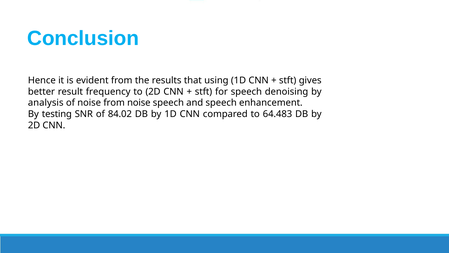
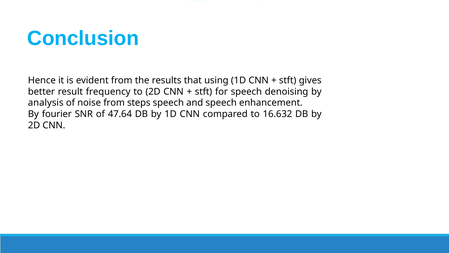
from noise: noise -> steps
testing: testing -> fourier
84.02: 84.02 -> 47.64
64.483: 64.483 -> 16.632
